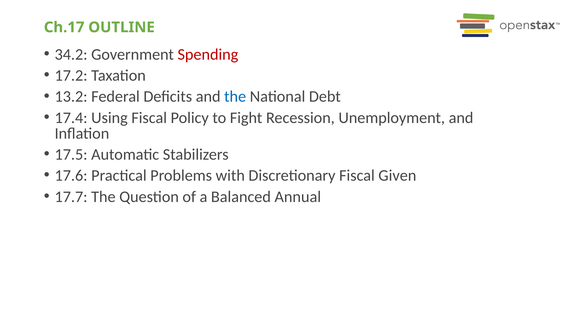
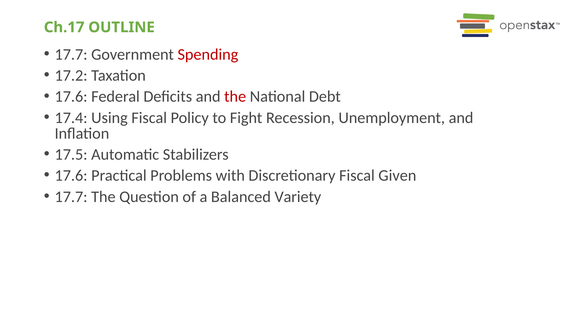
34.2 at (71, 54): 34.2 -> 17.7
13.2 at (71, 97): 13.2 -> 17.6
the at (235, 97) colour: blue -> red
Annual: Annual -> Variety
